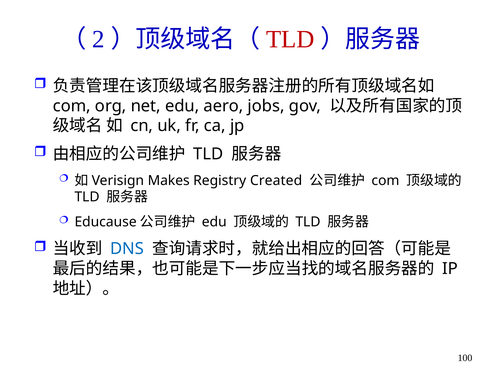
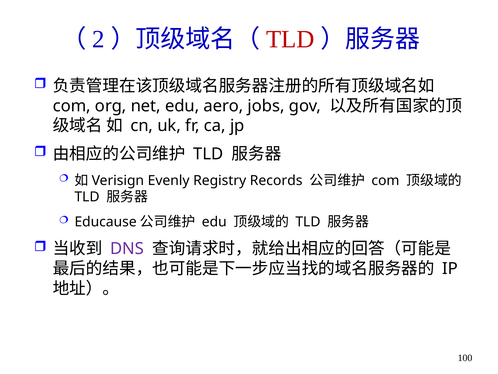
Makes: Makes -> Evenly
Created: Created -> Records
DNS colour: blue -> purple
